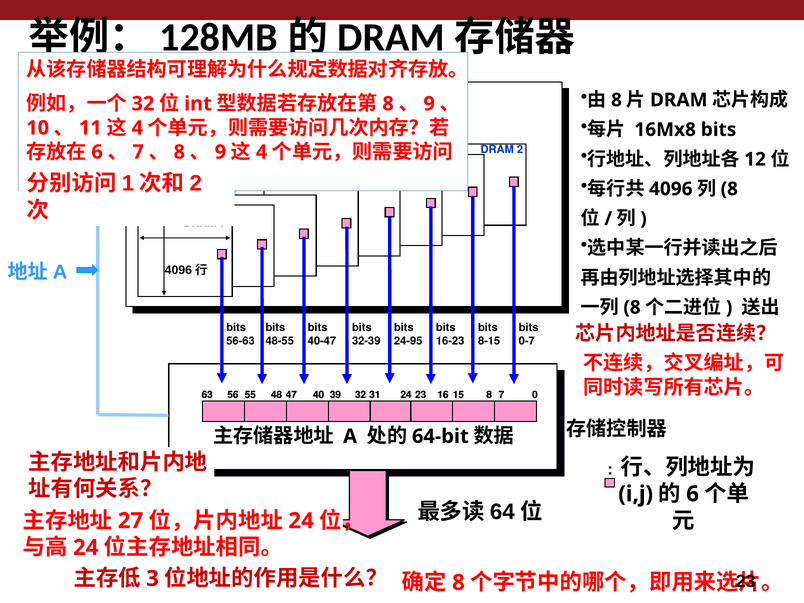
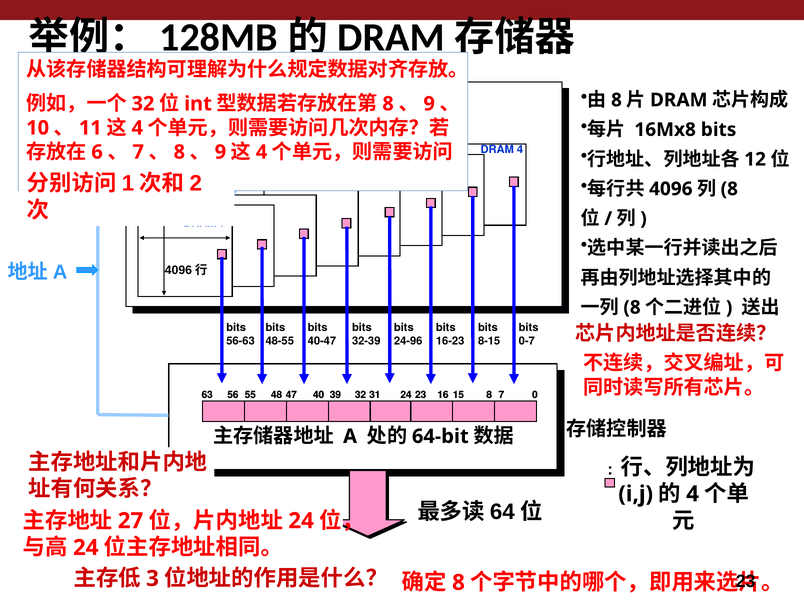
DRAM 2: 2 -> 4
24-95: 24-95 -> 24-96
6 at (693, 494): 6 -> 4
